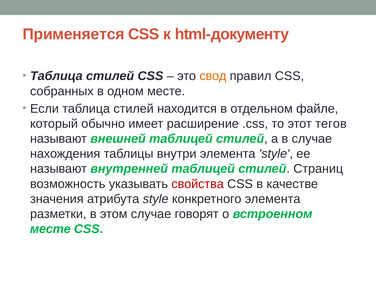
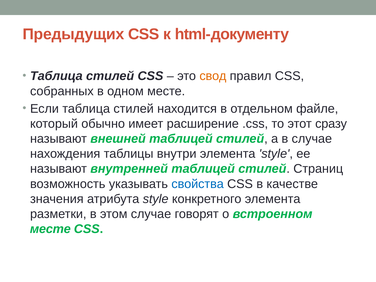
Применяется: Применяется -> Предыдущих
тегов: тегов -> сразу
свойства colour: red -> blue
